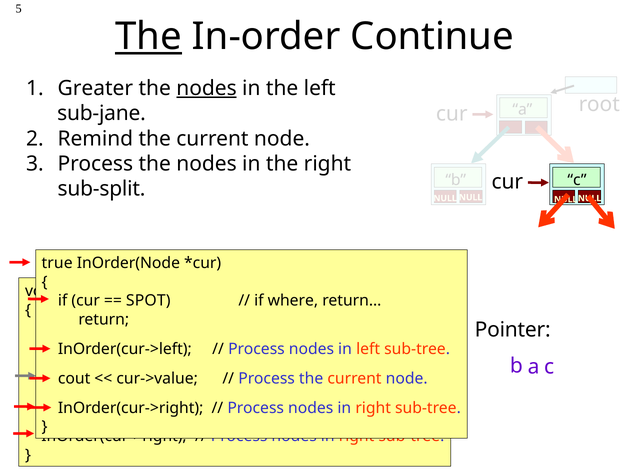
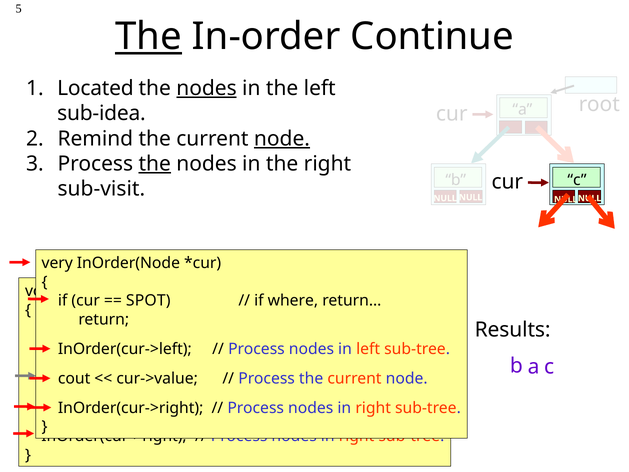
Greater: Greater -> Located
sub-jane: sub-jane -> sub-idea
node at (282, 139) underline: none -> present
the at (155, 164) underline: none -> present
sub-split: sub-split -> sub-visit
true: true -> very
Pointer: Pointer -> Results
